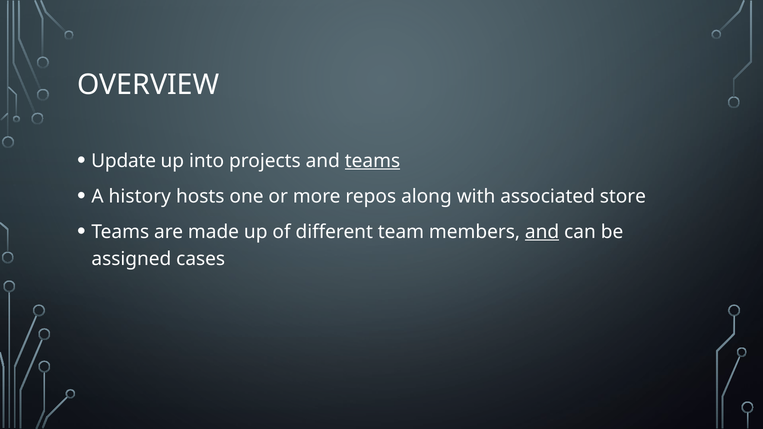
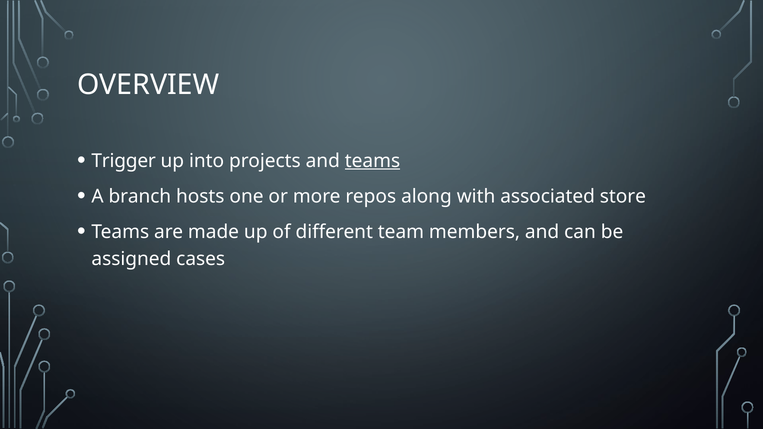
Update: Update -> Trigger
history: history -> branch
and at (542, 232) underline: present -> none
